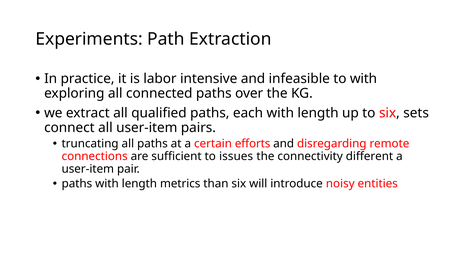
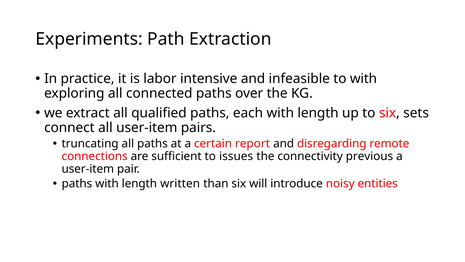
efforts: efforts -> report
different: different -> previous
metrics: metrics -> written
